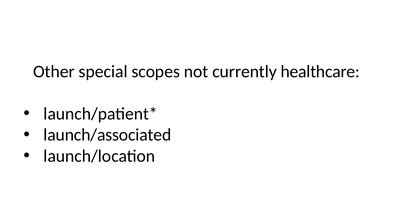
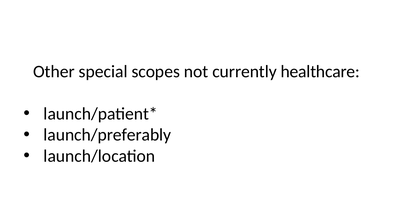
launch/associated: launch/associated -> launch/preferably
